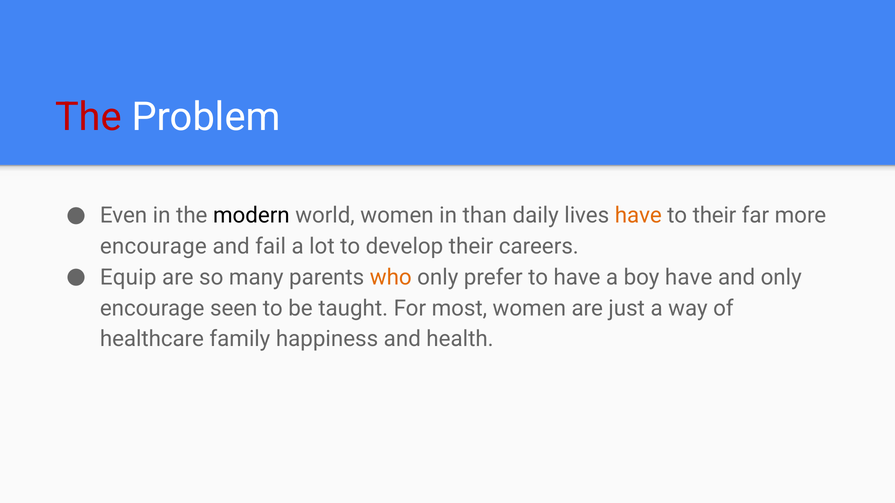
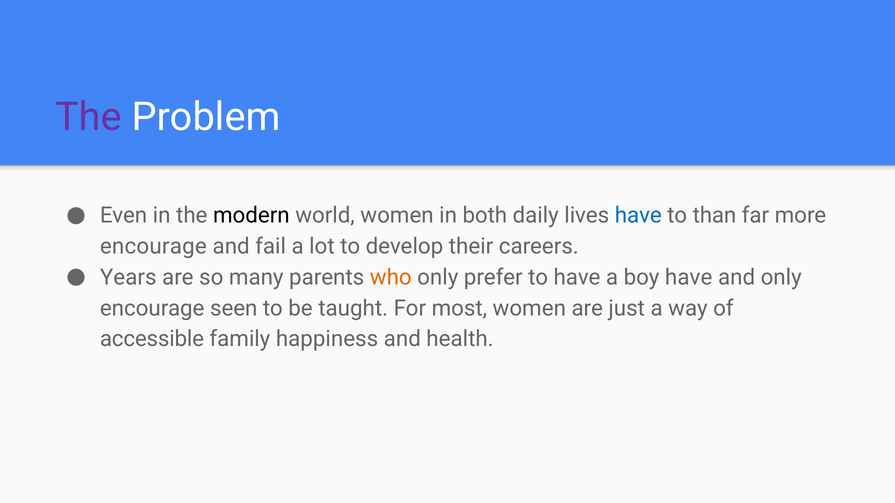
The at (88, 117) colour: red -> purple
than: than -> both
have at (638, 216) colour: orange -> blue
to their: their -> than
Equip: Equip -> Years
healthcare: healthcare -> accessible
